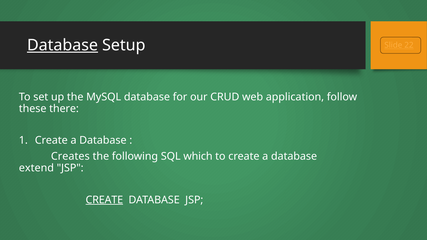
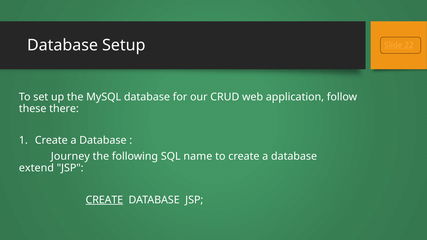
Database at (63, 45) underline: present -> none
Creates: Creates -> Journey
which: which -> name
